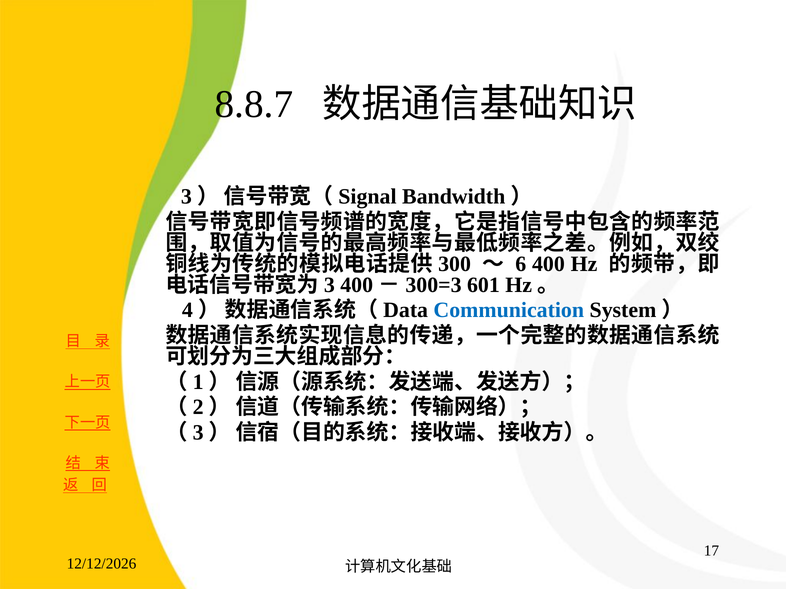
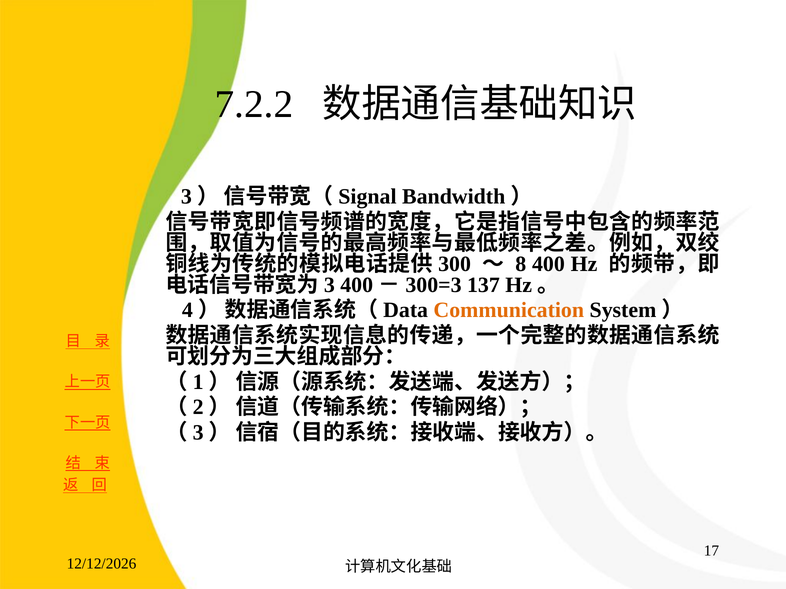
8.8.7: 8.8.7 -> 7.2.2
6: 6 -> 8
601: 601 -> 137
Communication colour: blue -> orange
